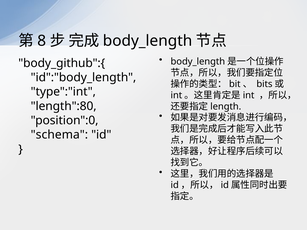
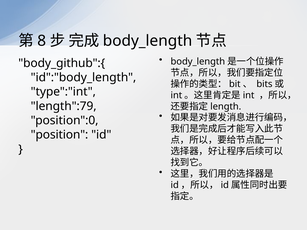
length":80: length":80 -> length":79
schema: schema -> position
